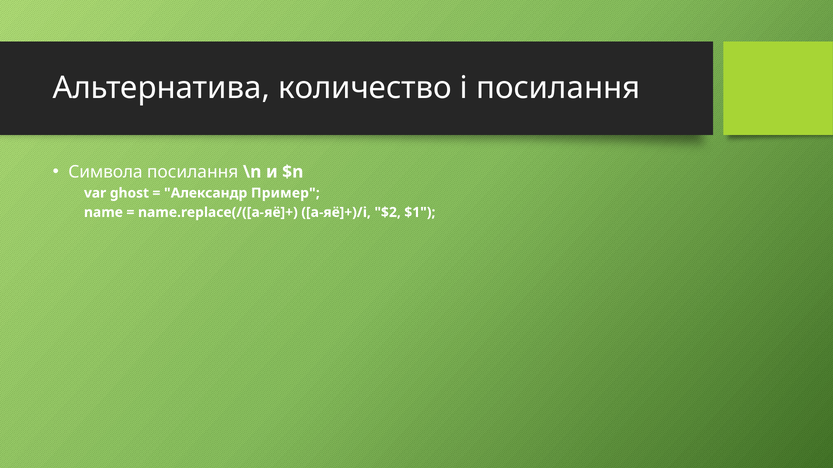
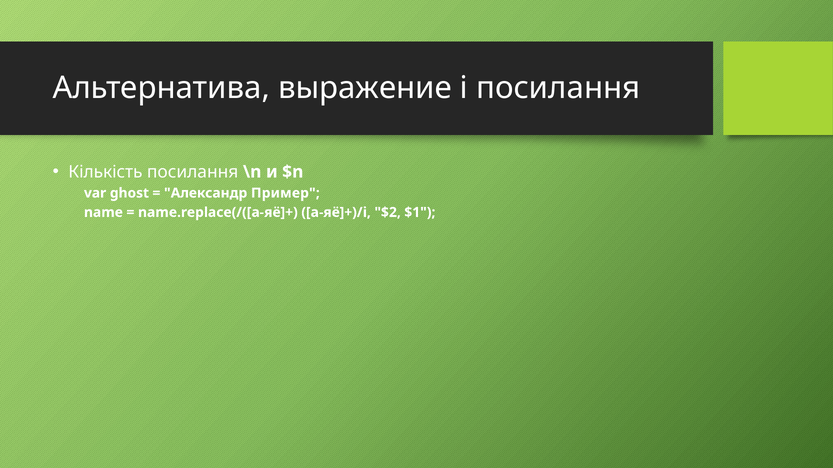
количество: количество -> выражение
Символа: Символа -> Кількість
